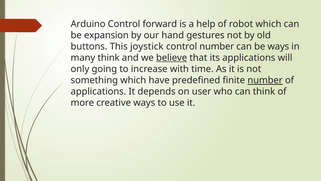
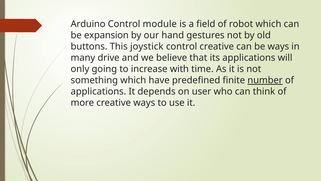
forward: forward -> module
help: help -> field
control number: number -> creative
many think: think -> drive
believe underline: present -> none
